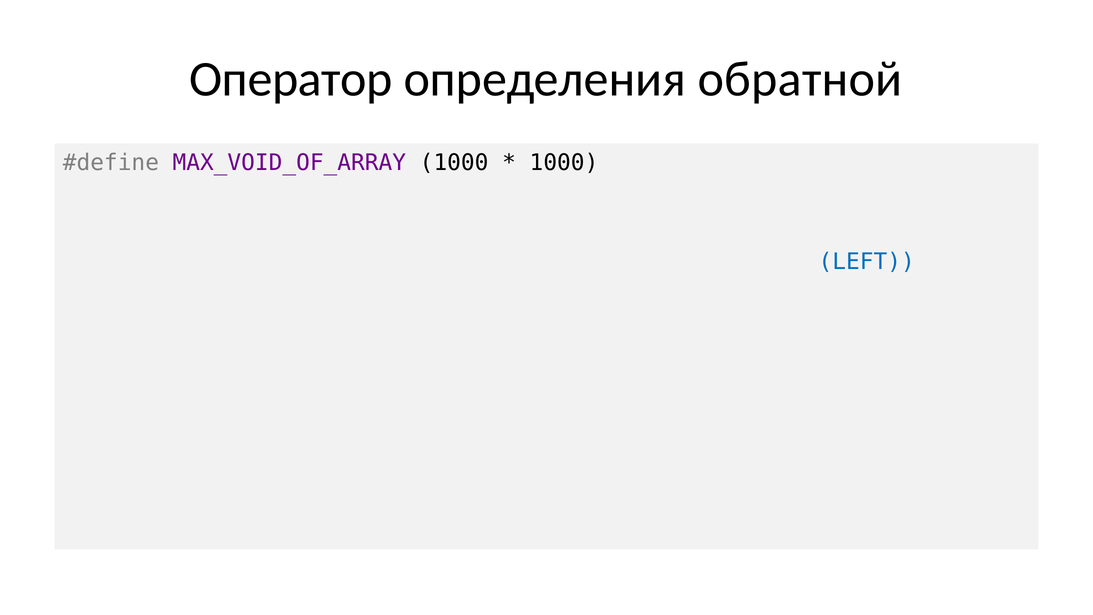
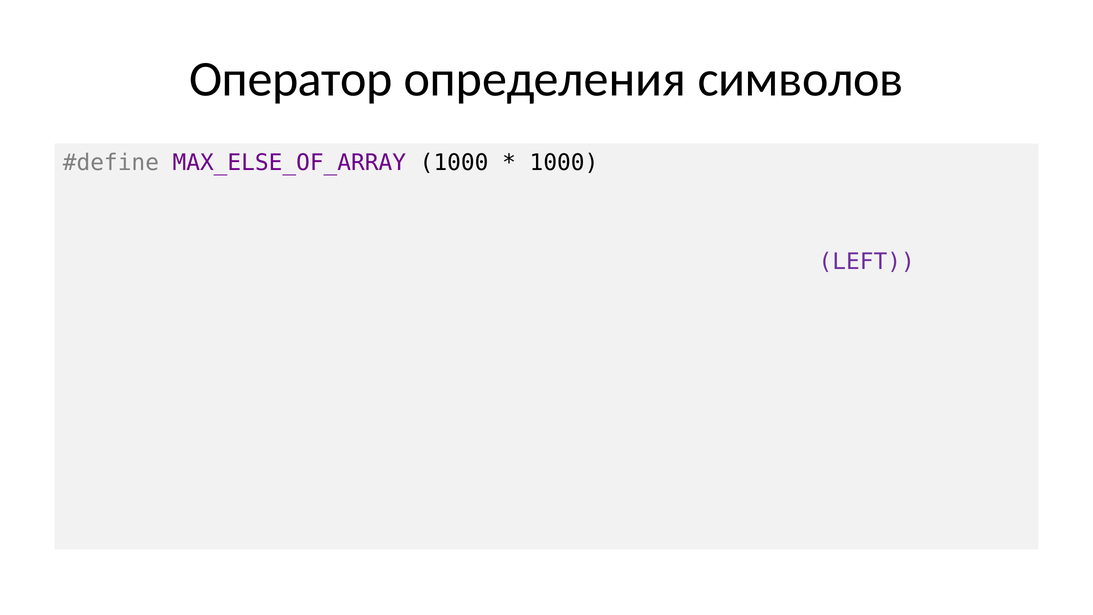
обратной: обратной -> символов
MAX_VOID_OF_ARRAY: MAX_VOID_OF_ARRAY -> MAX_ELSE_OF_ARRAY
LEFT at (867, 262) colour: blue -> purple
